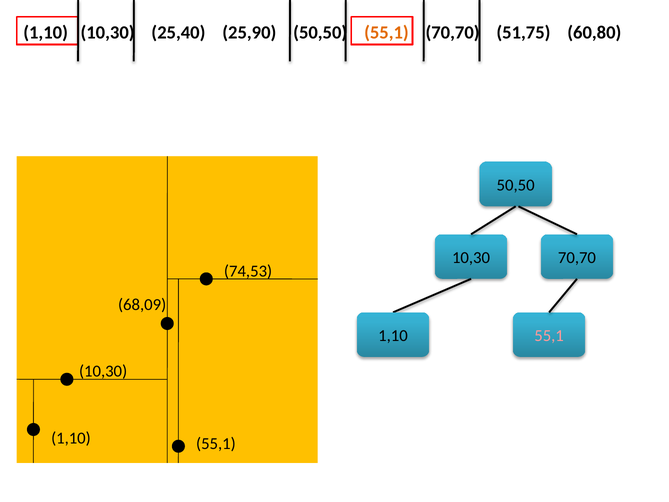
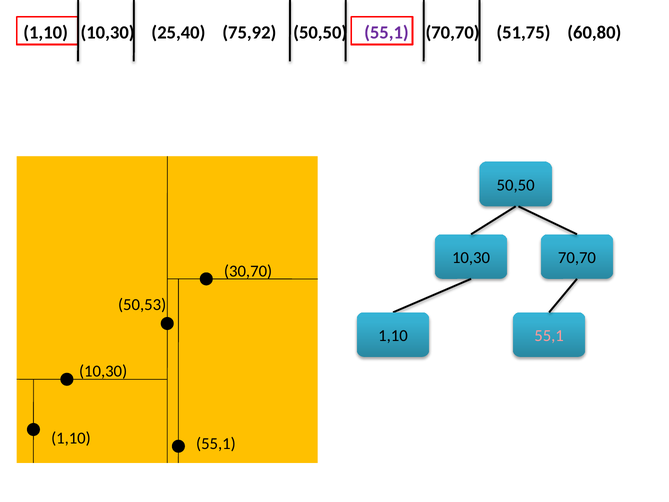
25,90: 25,90 -> 75,92
55,1 at (386, 32) colour: orange -> purple
74,53: 74,53 -> 30,70
68,09: 68,09 -> 50,53
